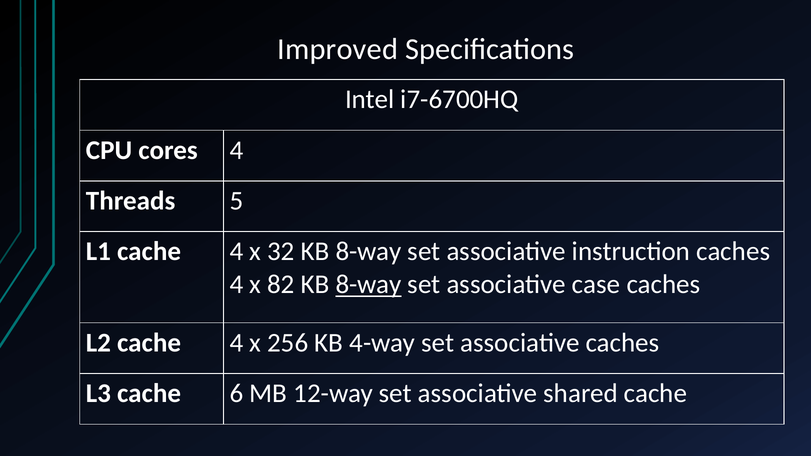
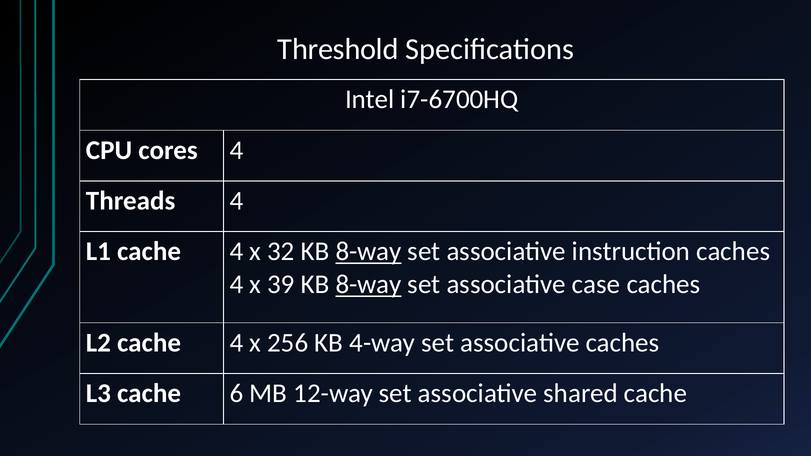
Improved: Improved -> Threshold
Threads 5: 5 -> 4
8-way at (369, 252) underline: none -> present
82: 82 -> 39
